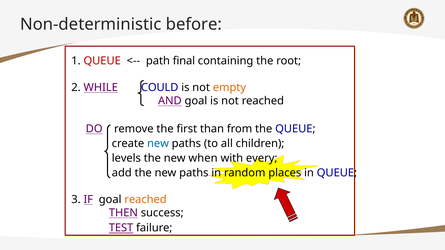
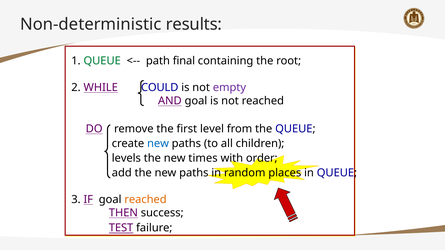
before: before -> results
QUEUE at (102, 61) colour: red -> green
empty colour: orange -> purple
than: than -> level
when: when -> times
every: every -> order
